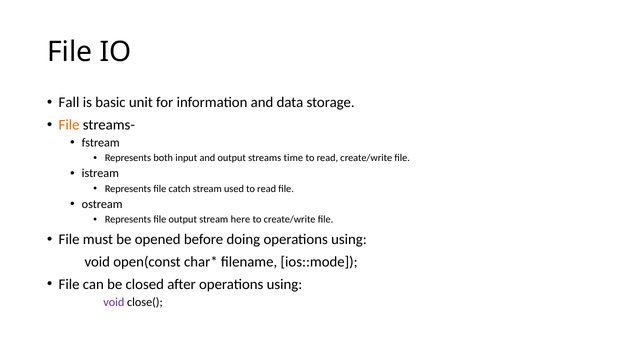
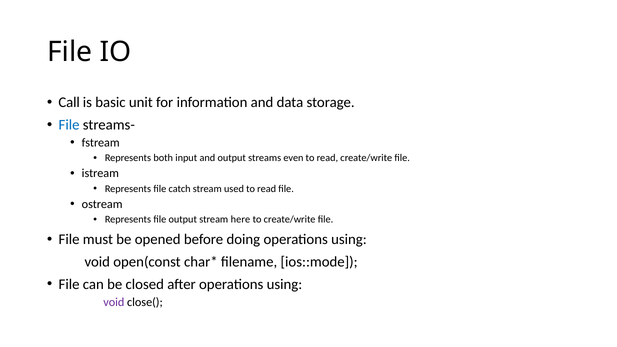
Fall: Fall -> Call
File at (69, 125) colour: orange -> blue
time: time -> even
